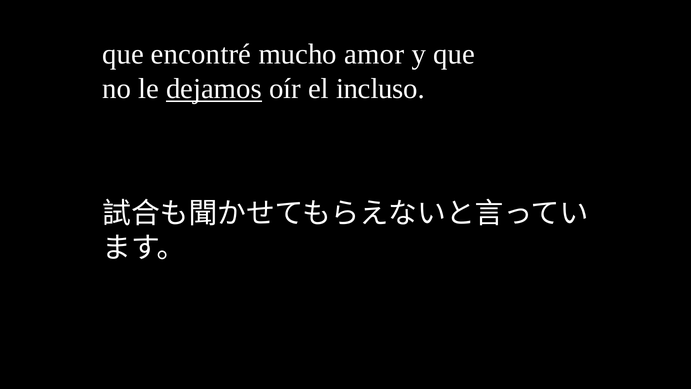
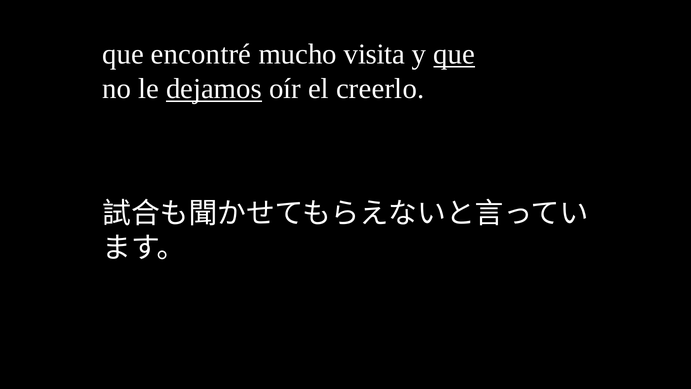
amor: amor -> visita
que at (454, 54) underline: none -> present
incluso: incluso -> creerlo
